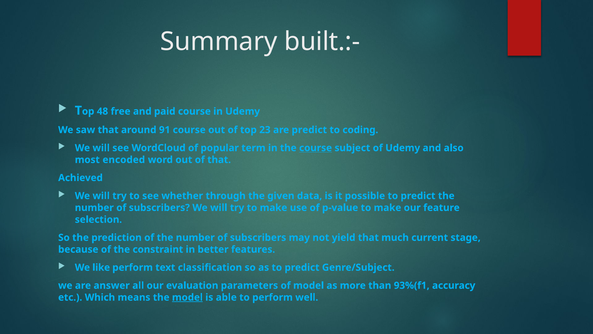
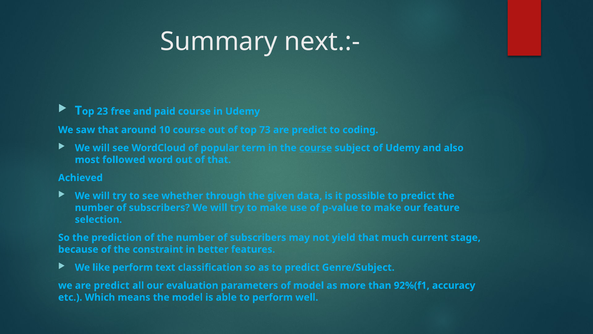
built.:-: built.:- -> next.:-
48: 48 -> 23
91: 91 -> 10
23: 23 -> 73
encoded: encoded -> followed
we are answer: answer -> predict
93%(f1: 93%(f1 -> 92%(f1
model at (187, 297) underline: present -> none
